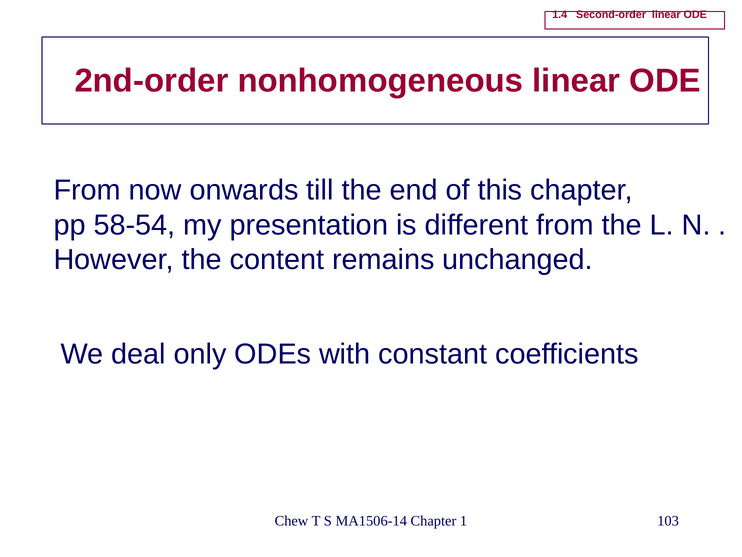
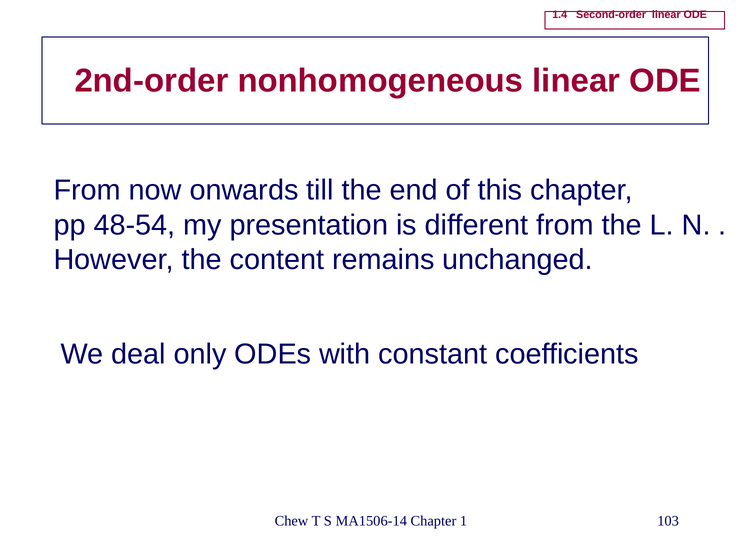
58-54: 58-54 -> 48-54
